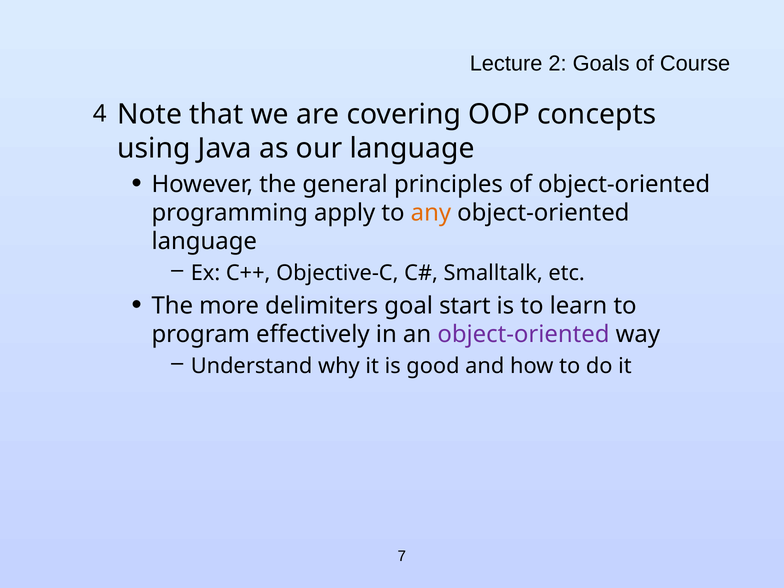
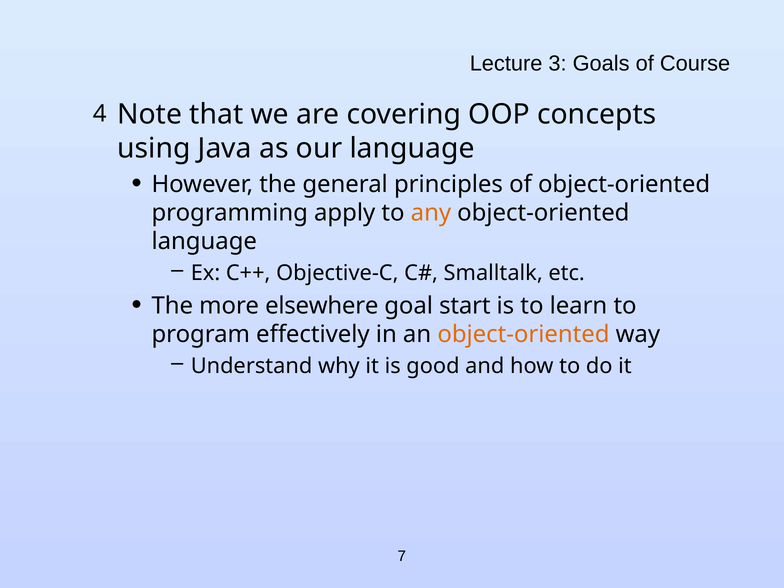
2: 2 -> 3
delimiters: delimiters -> elsewhere
object-oriented at (523, 334) colour: purple -> orange
